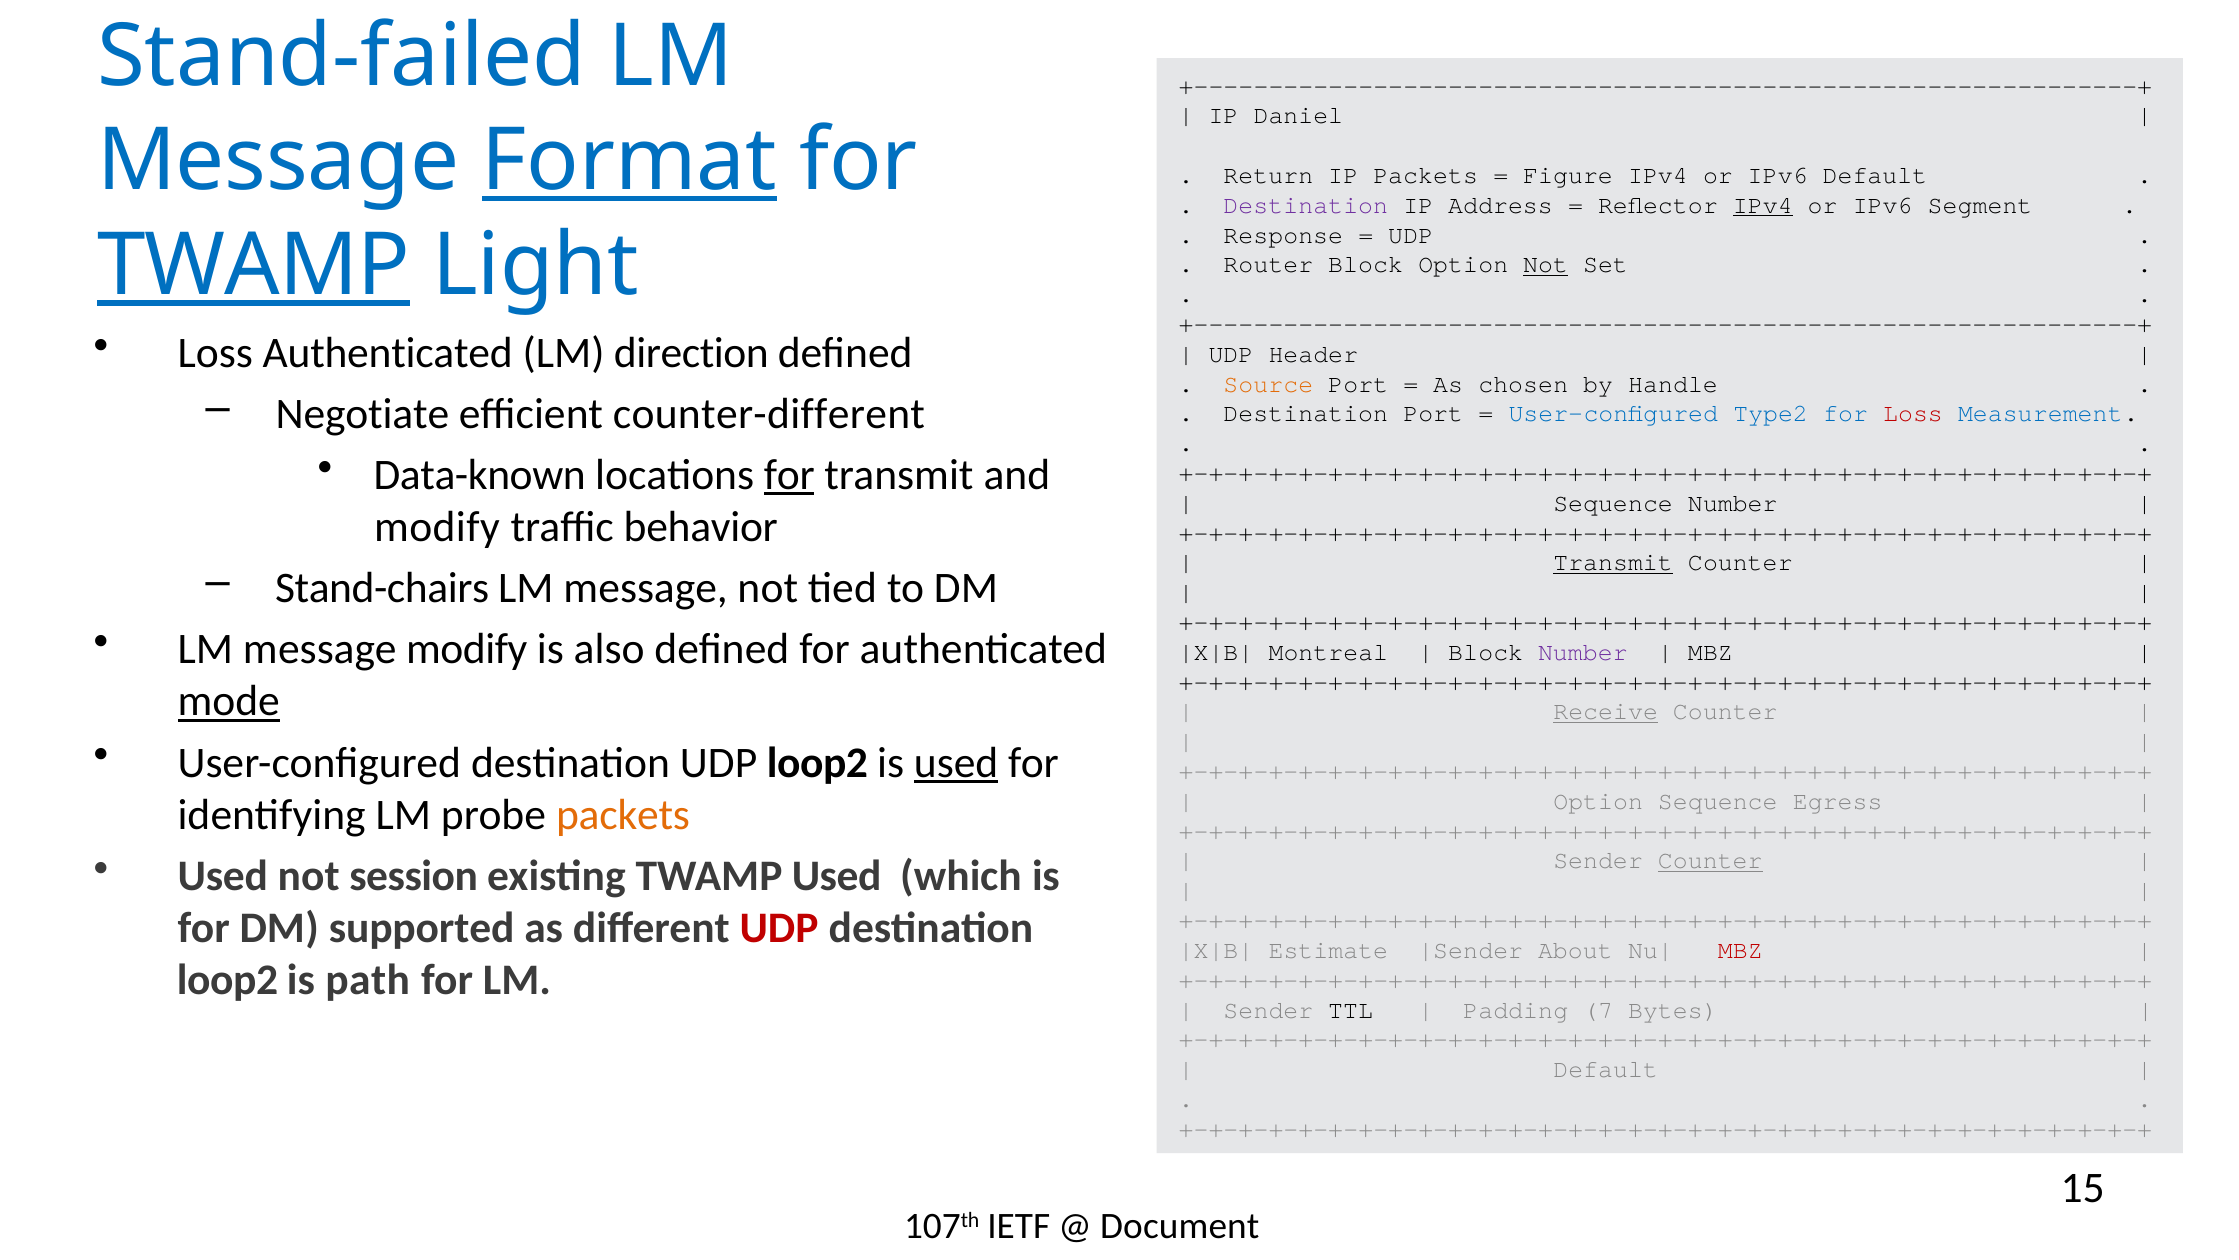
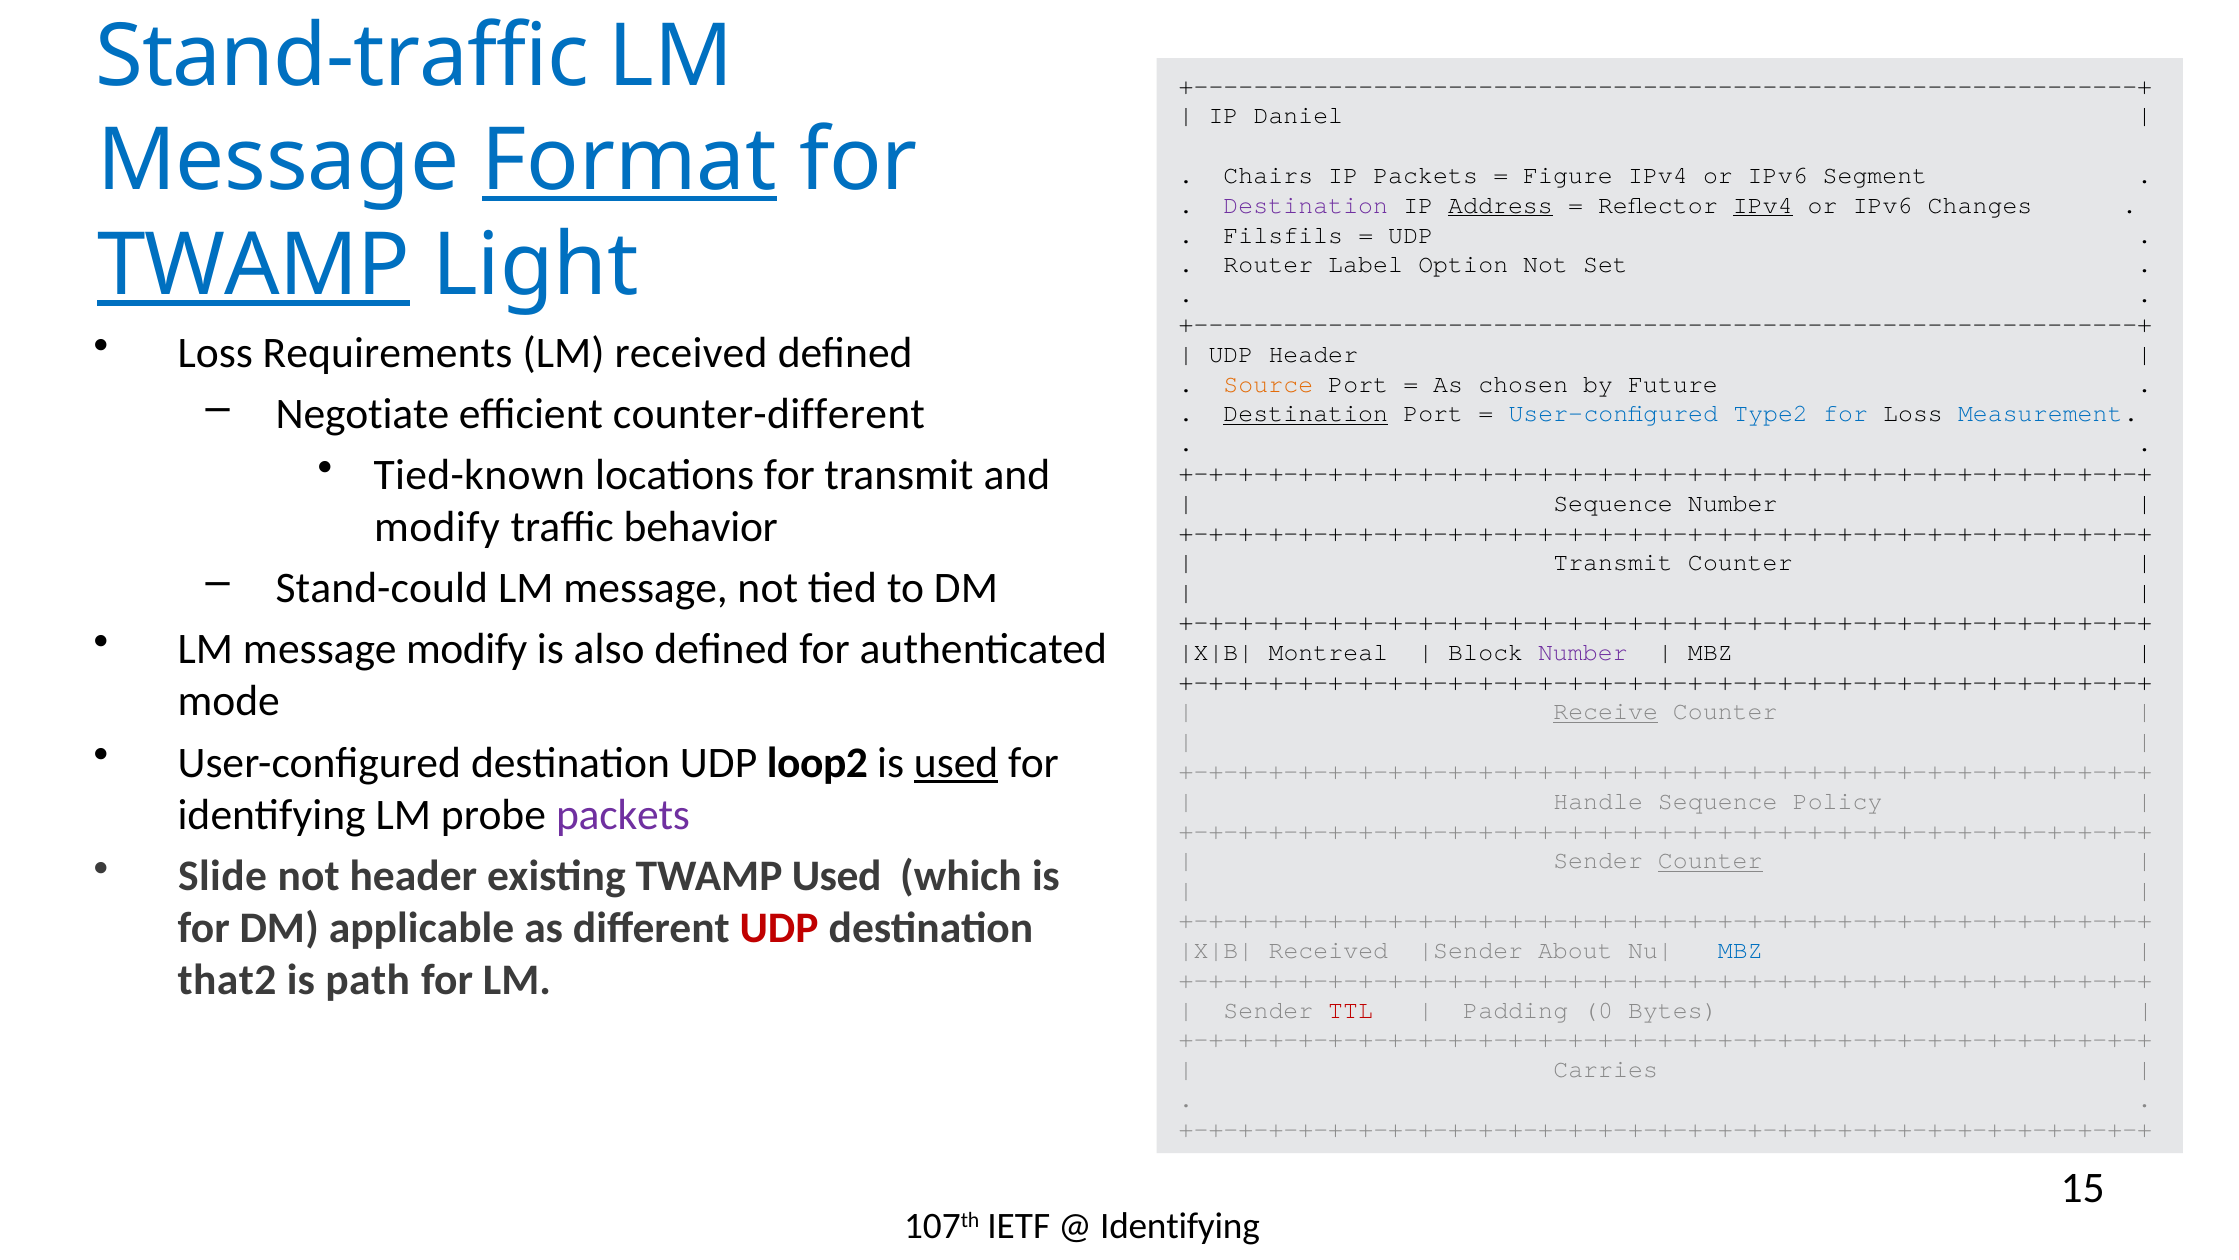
Stand-failed: Stand-failed -> Stand-traffic
Return: Return -> Chairs
IPv6 Default: Default -> Segment
Address underline: none -> present
Segment: Segment -> Changes
Response: Response -> Filsfils
Router Block: Block -> Label
Not at (1546, 265) underline: present -> none
Loss Authenticated: Authenticated -> Requirements
LM direction: direction -> received
Handle: Handle -> Future
Destination at (1306, 414) underline: none -> present
Loss at (1913, 414) colour: red -> black
Data-known: Data-known -> Tied-known
for at (789, 475) underline: present -> none
Transmit at (1613, 562) underline: present -> none
Stand-chairs: Stand-chairs -> Stand-could
mode underline: present -> none
Option at (1598, 801): Option -> Handle
Egress: Egress -> Policy
packets at (623, 815) colour: orange -> purple
Used at (223, 876): Used -> Slide
not session: session -> header
supported: supported -> applicable
Estimate at (1328, 950): Estimate -> Received
MBZ at (1740, 950) colour: red -> blue
loop2 at (228, 980): loop2 -> that2
TTL colour: black -> red
7: 7 -> 0
Default at (1606, 1069): Default -> Carries
Document at (1180, 1226): Document -> Identifying
